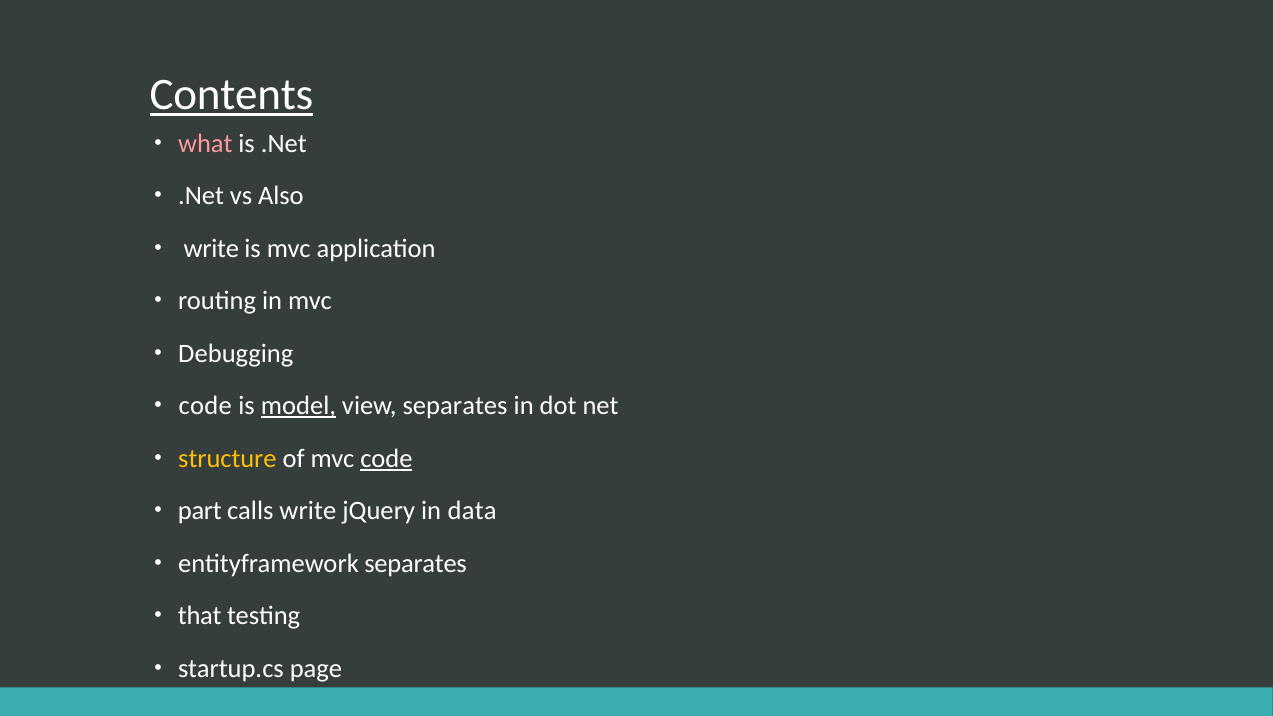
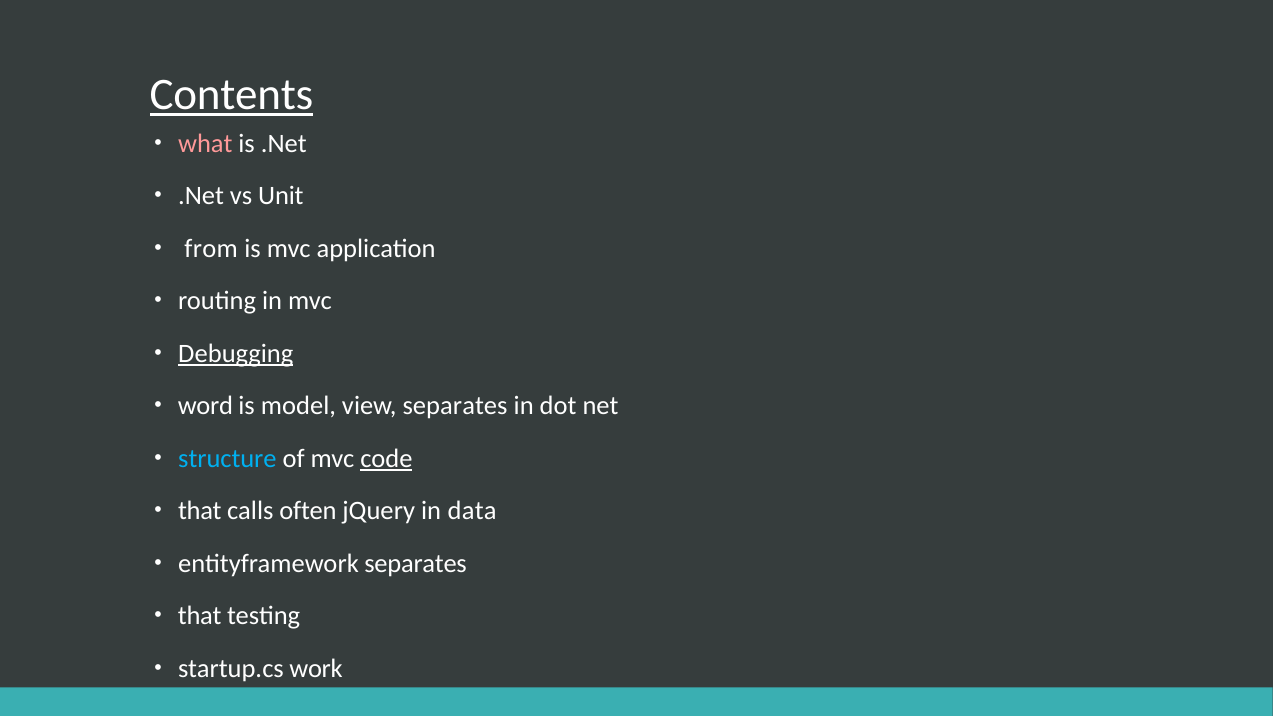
Also: Also -> Unit
write at (211, 248): write -> from
Debugging underline: none -> present
code at (205, 406): code -> word
model underline: present -> none
structure colour: yellow -> light blue
part at (200, 511): part -> that
calls write: write -> often
page: page -> work
